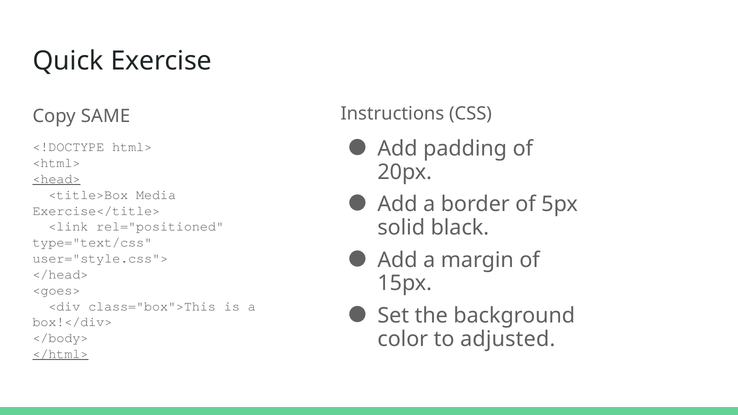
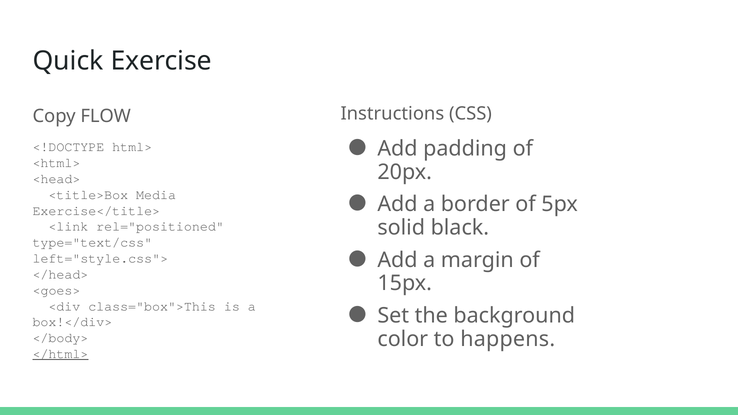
SAME: SAME -> FLOW
<head> underline: present -> none
user="style.css">: user="style.css"> -> left="style.css">
adjusted: adjusted -> happens
